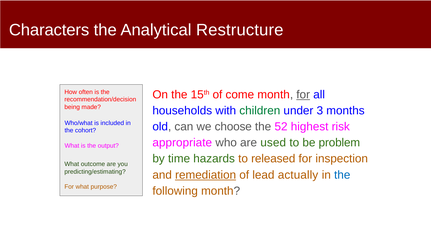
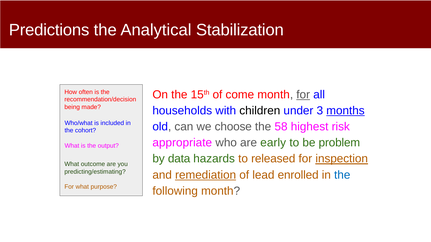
Characters: Characters -> Predictions
Restructure: Restructure -> Stabilization
children colour: green -> black
months underline: none -> present
52: 52 -> 58
used: used -> early
time: time -> data
inspection underline: none -> present
actually: actually -> enrolled
